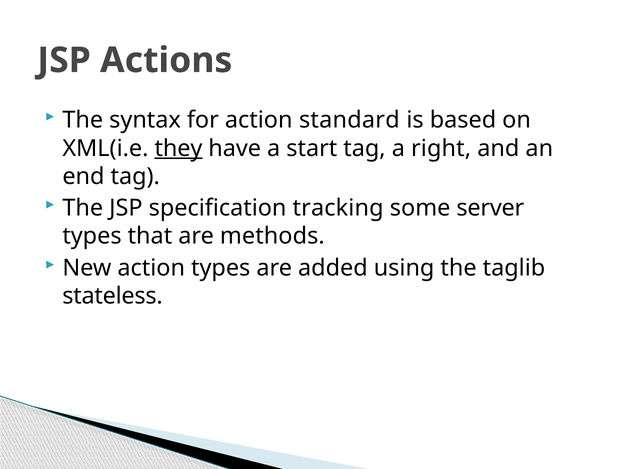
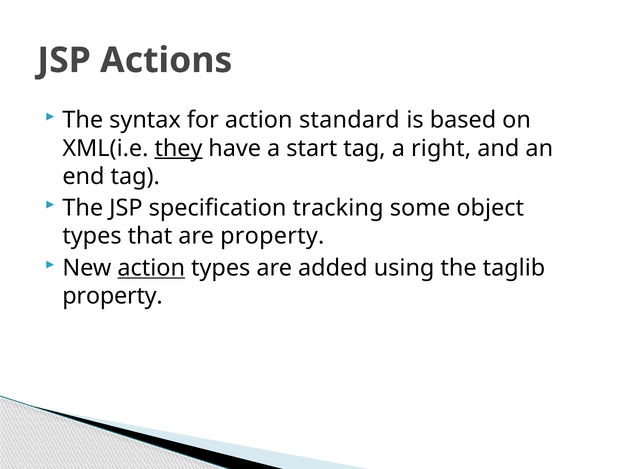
server: server -> object
are methods: methods -> property
action at (151, 268) underline: none -> present
stateless at (113, 296): stateless -> property
